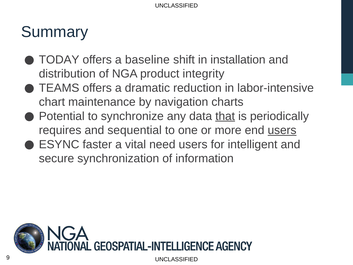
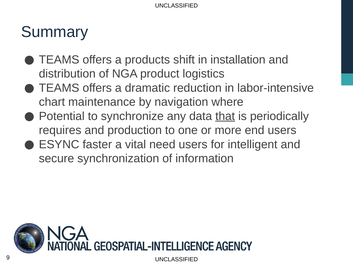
TODAY at (59, 60): TODAY -> TEAMS
baseline: baseline -> products
integrity: integrity -> logistics
charts: charts -> where
sequential: sequential -> production
users at (282, 130) underline: present -> none
